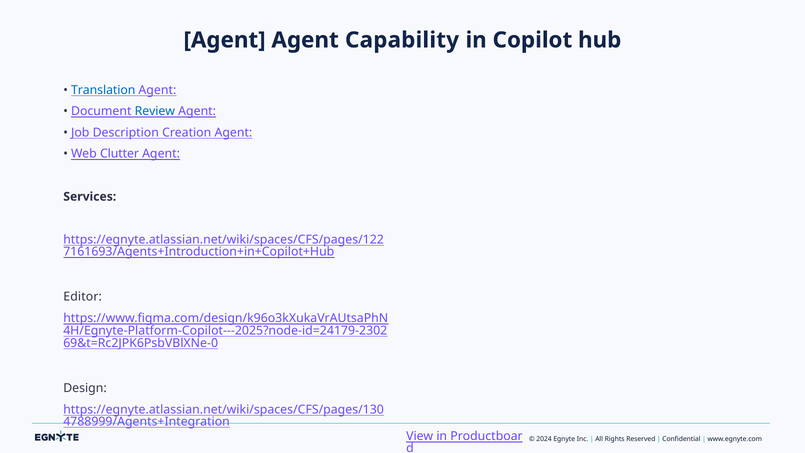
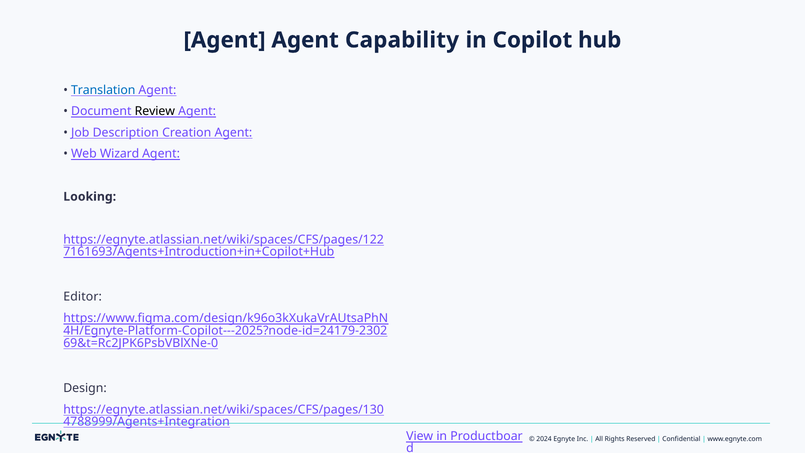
Review colour: blue -> black
Clutter: Clutter -> Wizard
Services: Services -> Looking
